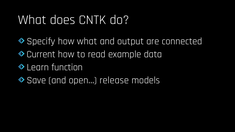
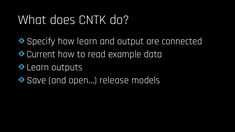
how what: what -> learn
function: function -> outputs
